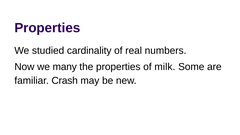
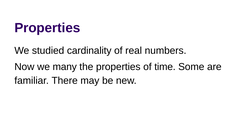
milk: milk -> time
Crash: Crash -> There
